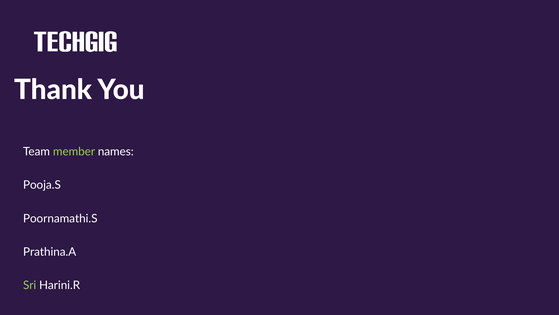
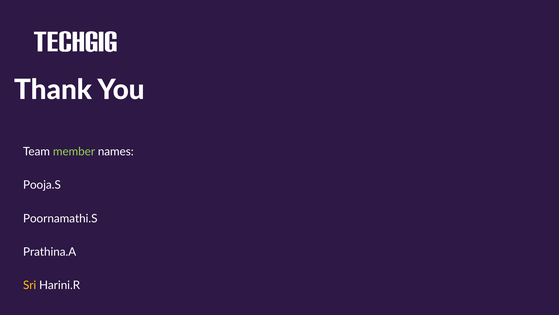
Sri colour: light green -> yellow
